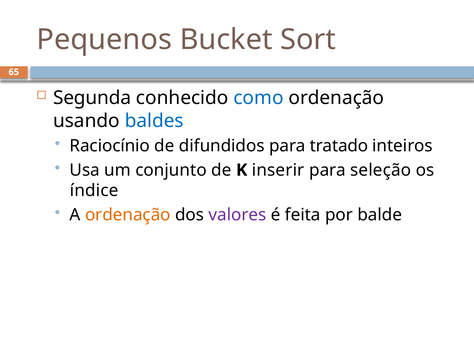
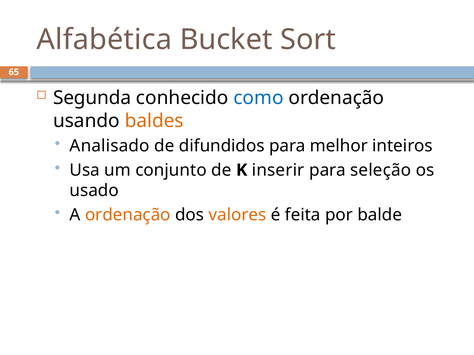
Pequenos: Pequenos -> Alfabética
baldes colour: blue -> orange
Raciocínio: Raciocínio -> Analisado
tratado: tratado -> melhor
índice: índice -> usado
valores colour: purple -> orange
